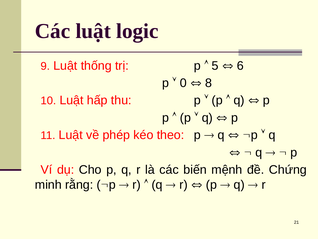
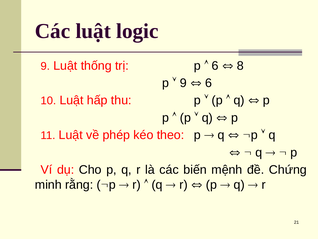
5 at (215, 66): 5 -> 6
6: 6 -> 8
0 at (183, 83): 0 -> 9
8 at (209, 83): 8 -> 6
